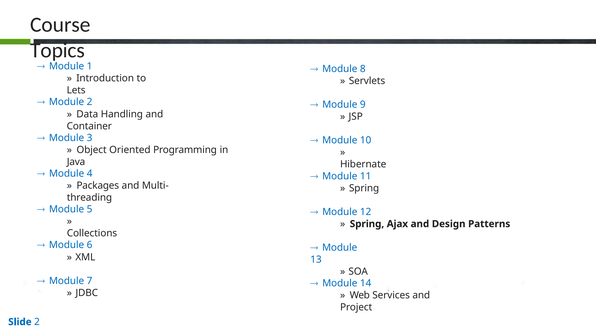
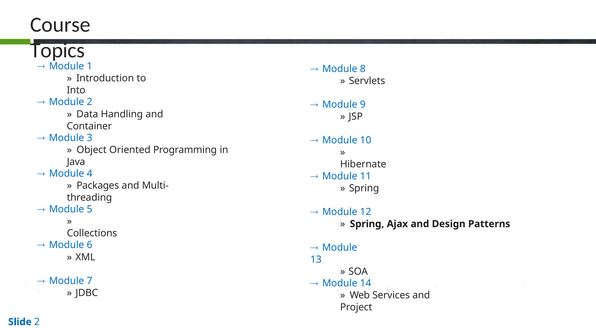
Lets: Lets -> Into
